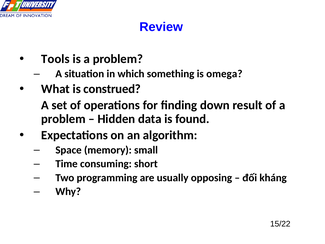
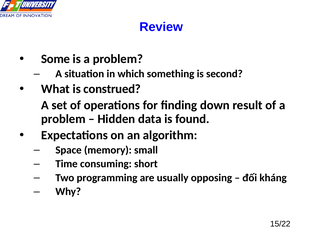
Tools: Tools -> Some
omega: omega -> second
